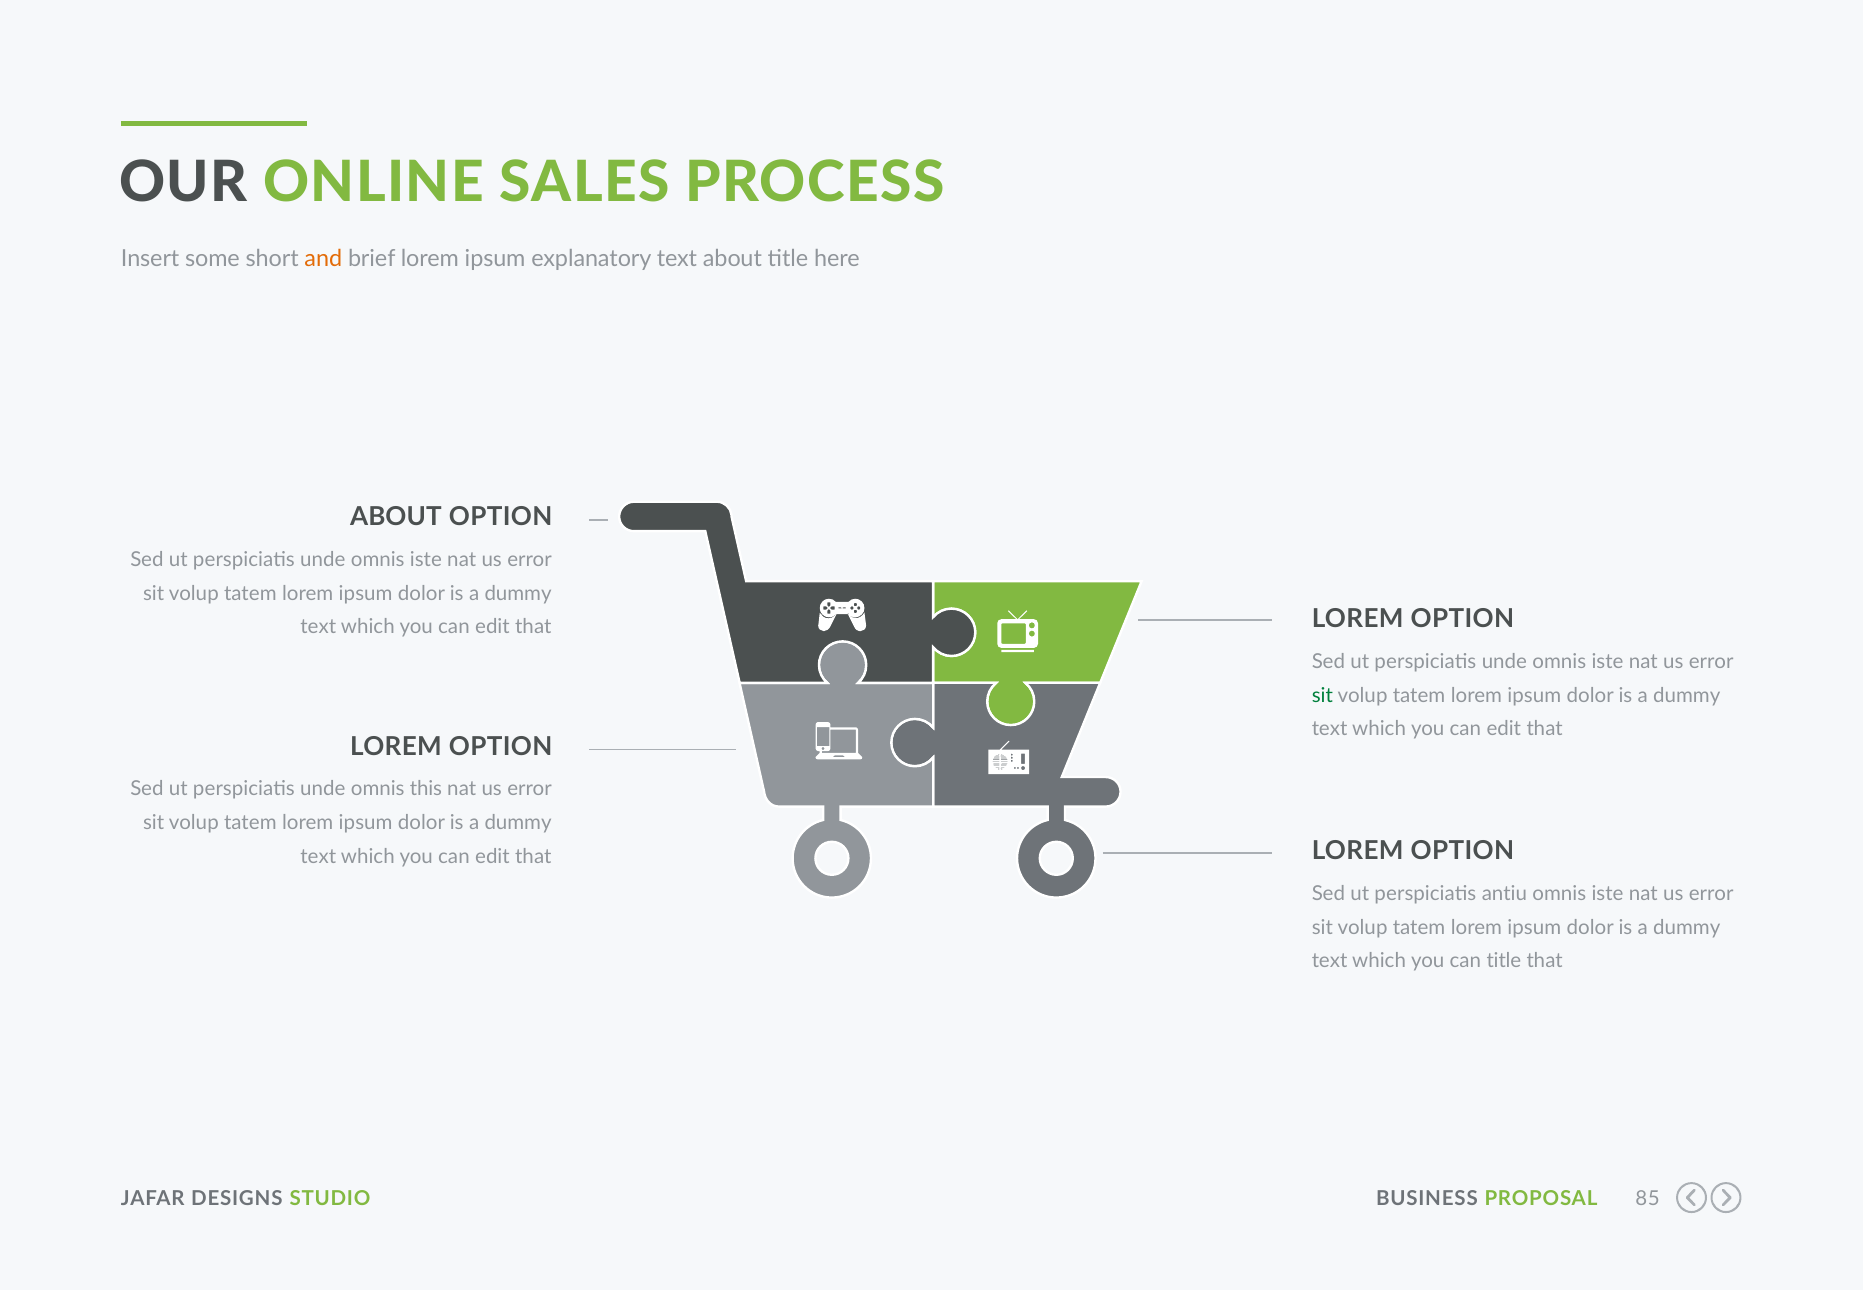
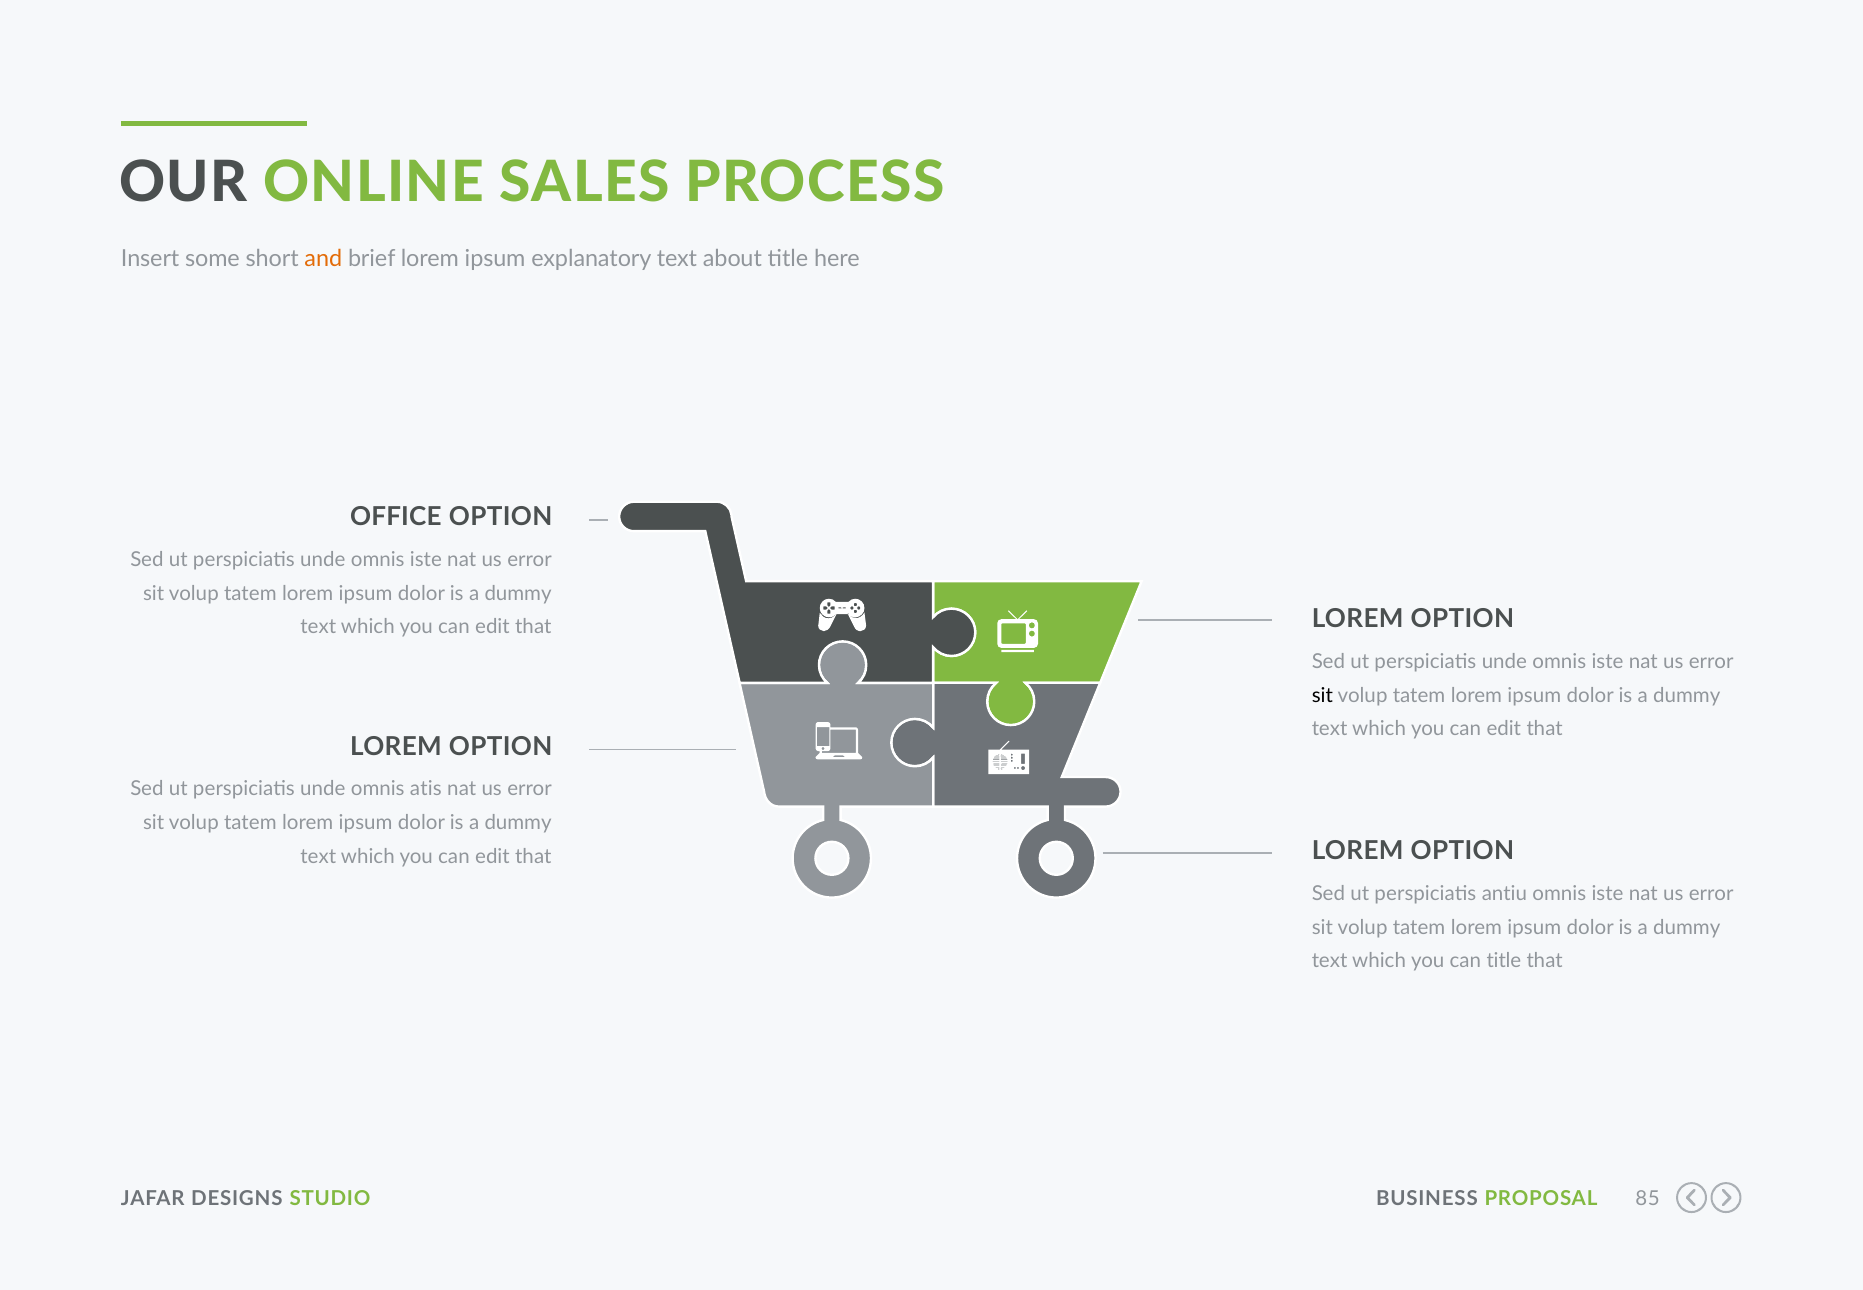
ABOUT at (396, 517): ABOUT -> OFFICE
sit at (1322, 695) colour: green -> black
this: this -> atis
